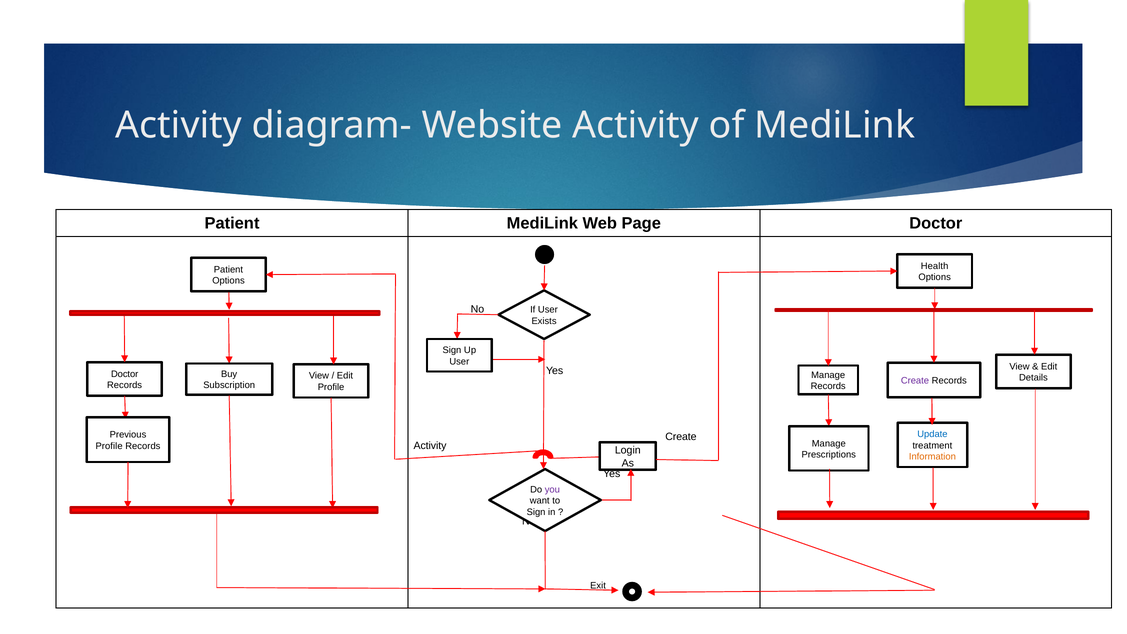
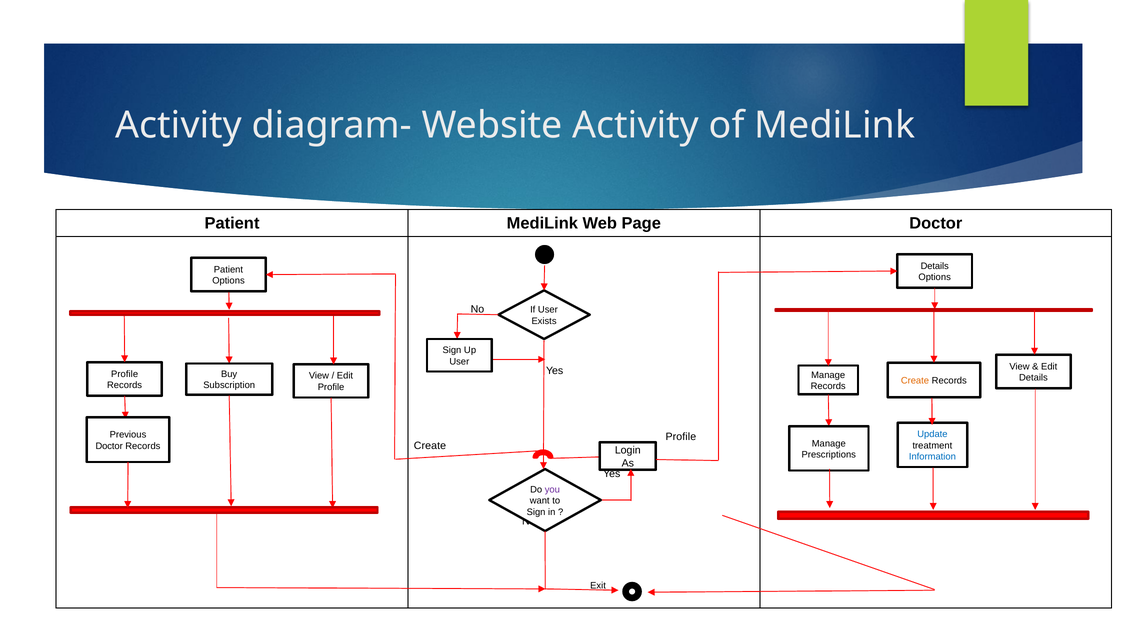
Health at (935, 266): Health -> Details
Doctor at (125, 374): Doctor -> Profile
Create at (915, 381) colour: purple -> orange
Create at (681, 437): Create -> Profile
Activity at (430, 446): Activity -> Create
Profile at (109, 446): Profile -> Doctor
Information colour: orange -> blue
